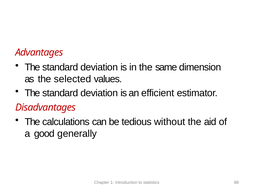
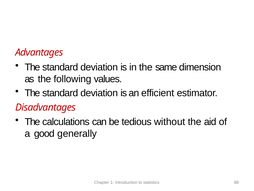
selected: selected -> following
